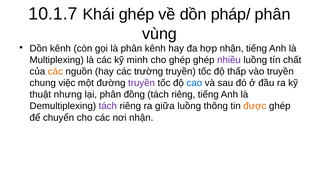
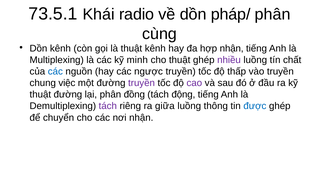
10.1.7: 10.1.7 -> 73.5.1
Khái ghép: ghép -> radio
vùng: vùng -> cùng
là phân: phân -> thuật
cho ghép: ghép -> thuật
các at (55, 72) colour: orange -> blue
trường: trường -> ngược
cao colour: blue -> purple
thuật nhưng: nhưng -> đường
riêng at (183, 95): riêng -> động
được colour: orange -> blue
